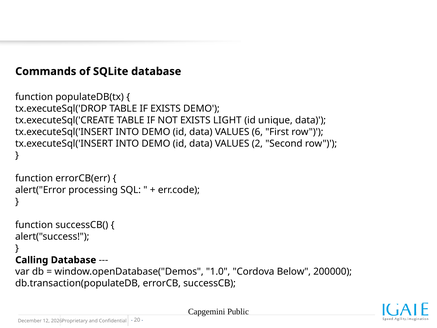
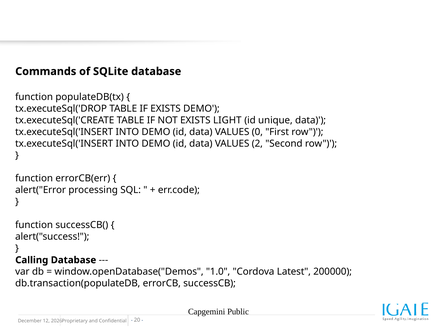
6: 6 -> 0
Below: Below -> Latest
